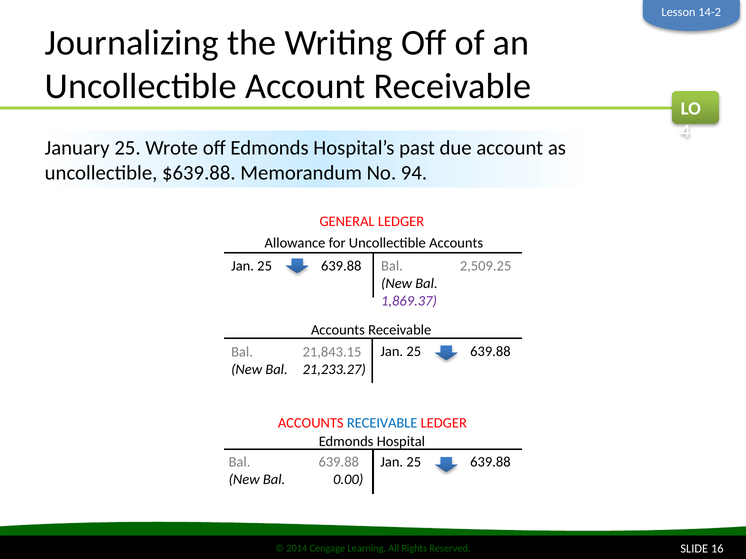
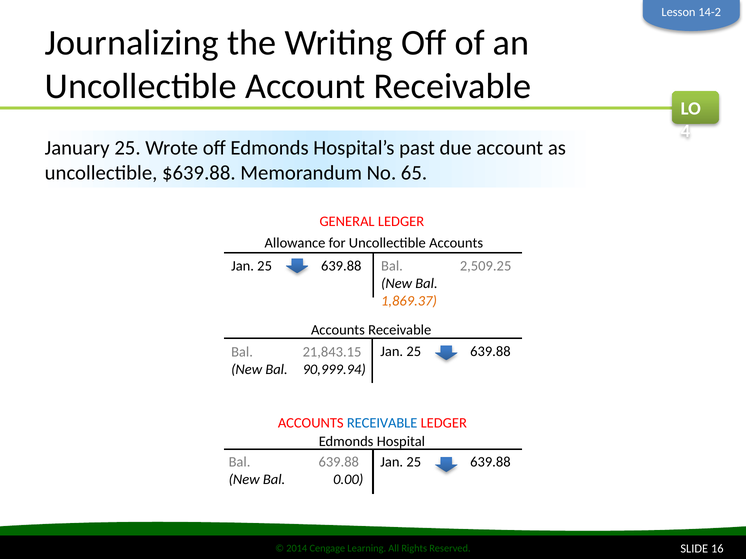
94: 94 -> 65
1,869.37 colour: purple -> orange
21,233.27: 21,233.27 -> 90,999.94
